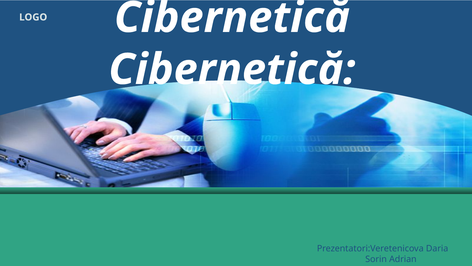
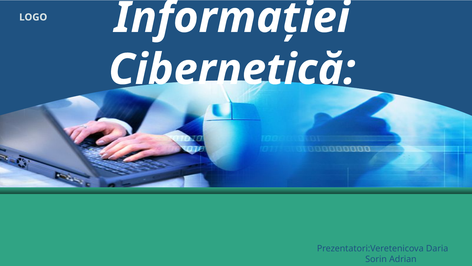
Cibernetică at (232, 18): Cibernetică -> Informației
